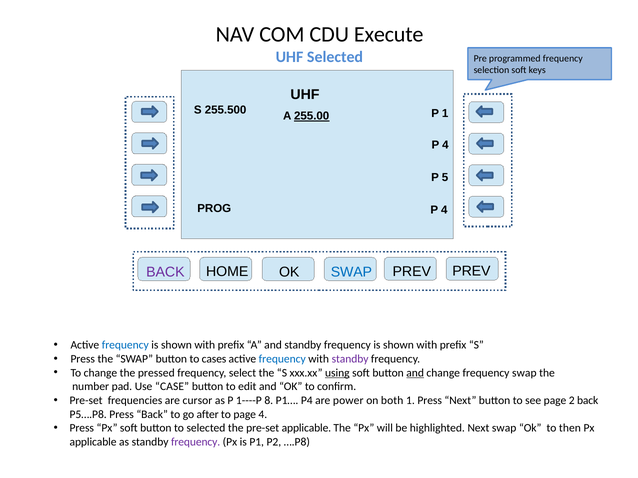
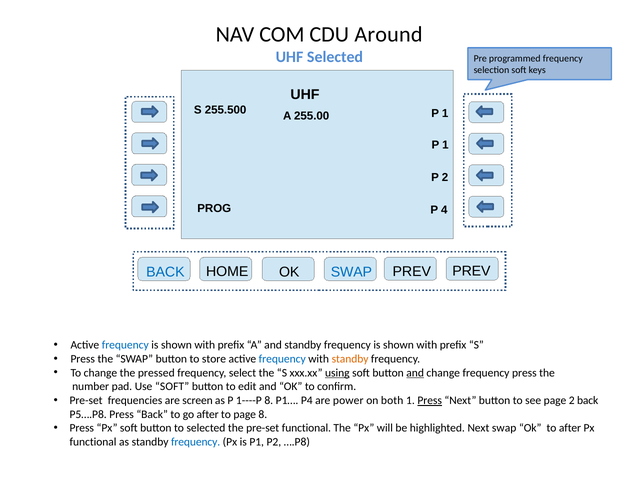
Execute: Execute -> Around
255.00 underline: present -> none
4 at (445, 145): 4 -> 1
P 5: 5 -> 2
BACK at (165, 272) colour: purple -> blue
cases: cases -> store
standby at (350, 359) colour: purple -> orange
frequency swap: swap -> press
Use CASE: CASE -> SOFT
cursor: cursor -> screen
Press at (430, 401) underline: none -> present
page 4: 4 -> 8
pre-set applicable: applicable -> functional
to then: then -> after
applicable at (93, 442): applicable -> functional
frequency at (196, 442) colour: purple -> blue
